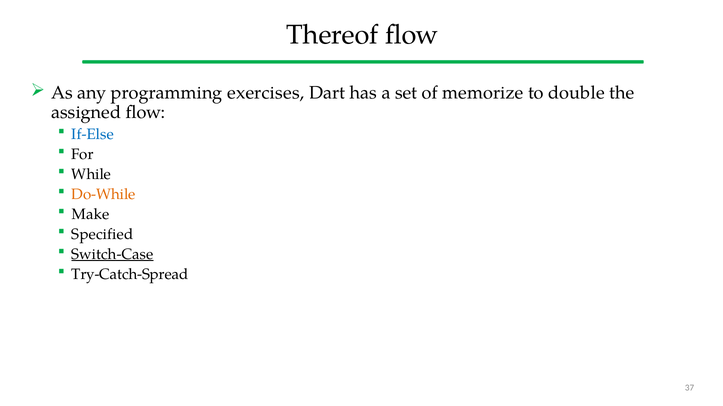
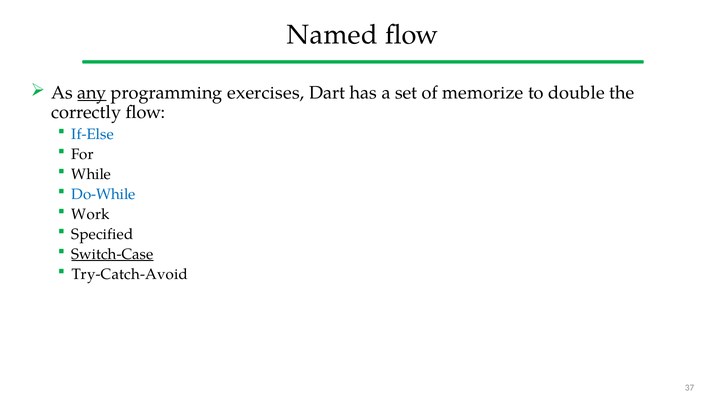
Thereof: Thereof -> Named
any underline: none -> present
assigned: assigned -> correctly
Do-While colour: orange -> blue
Make: Make -> Work
Try-Catch-Spread: Try-Catch-Spread -> Try-Catch-Avoid
